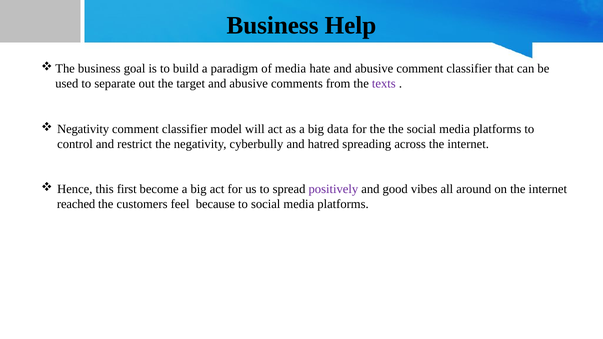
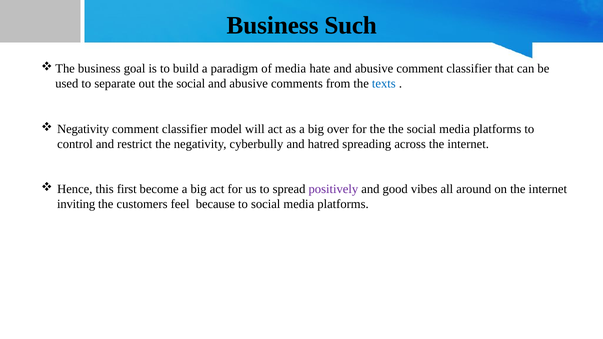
Help: Help -> Such
out the target: target -> social
texts colour: purple -> blue
data: data -> over
reached: reached -> inviting
